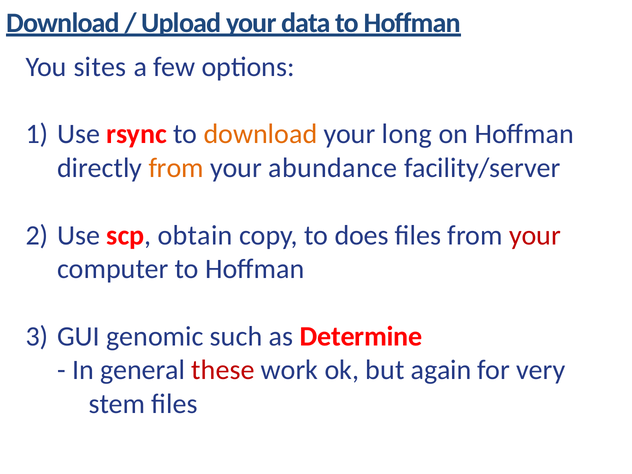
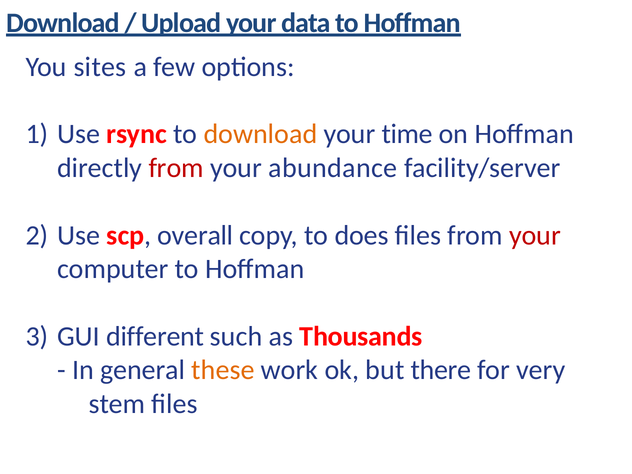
long: long -> time
from at (176, 168) colour: orange -> red
obtain: obtain -> overall
genomic: genomic -> different
Determine: Determine -> Thousands
these colour: red -> orange
again: again -> there
